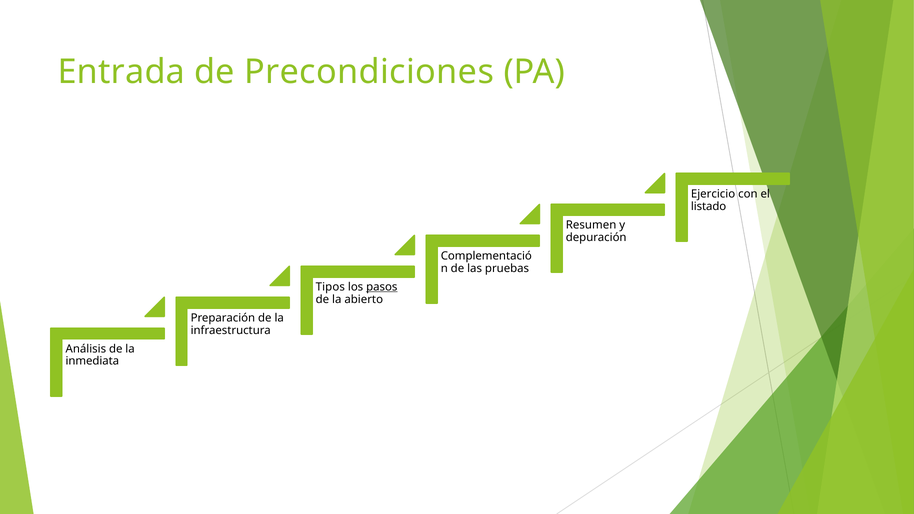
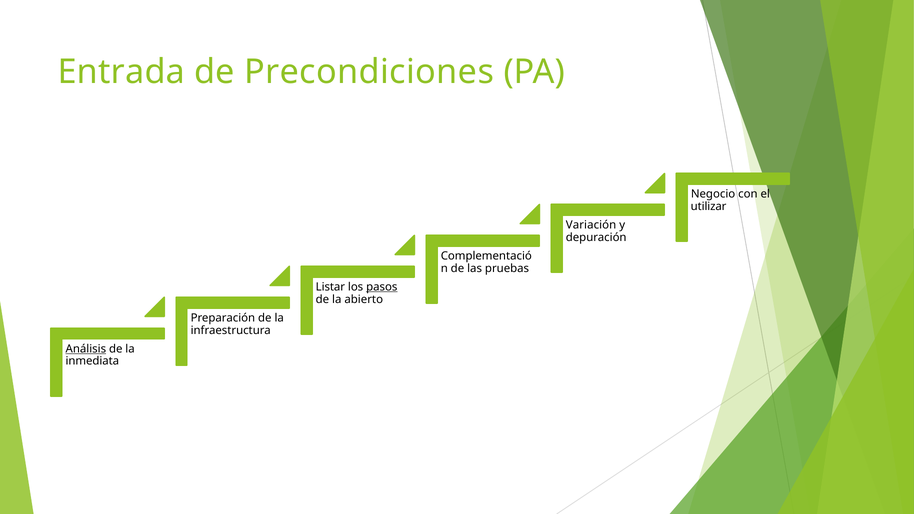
Ejercicio: Ejercicio -> Negocio
listado: listado -> utilizar
Resumen: Resumen -> Variación
Tipos: Tipos -> Listar
Análisis underline: none -> present
